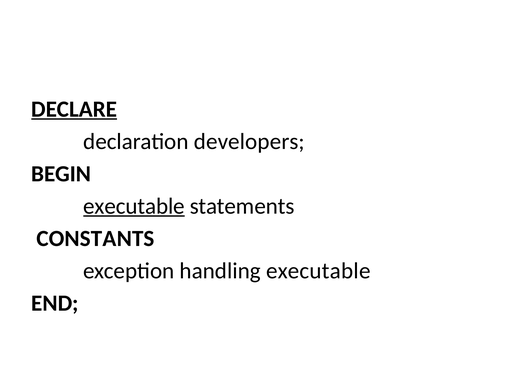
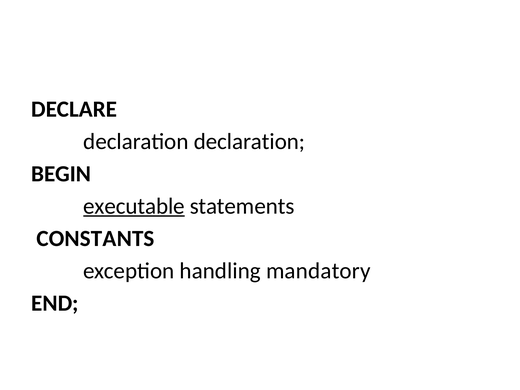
DECLARE underline: present -> none
declaration developers: developers -> declaration
handling executable: executable -> mandatory
